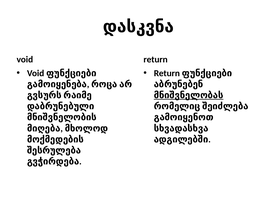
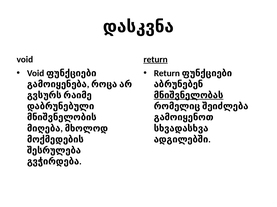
return at (156, 60) underline: none -> present
